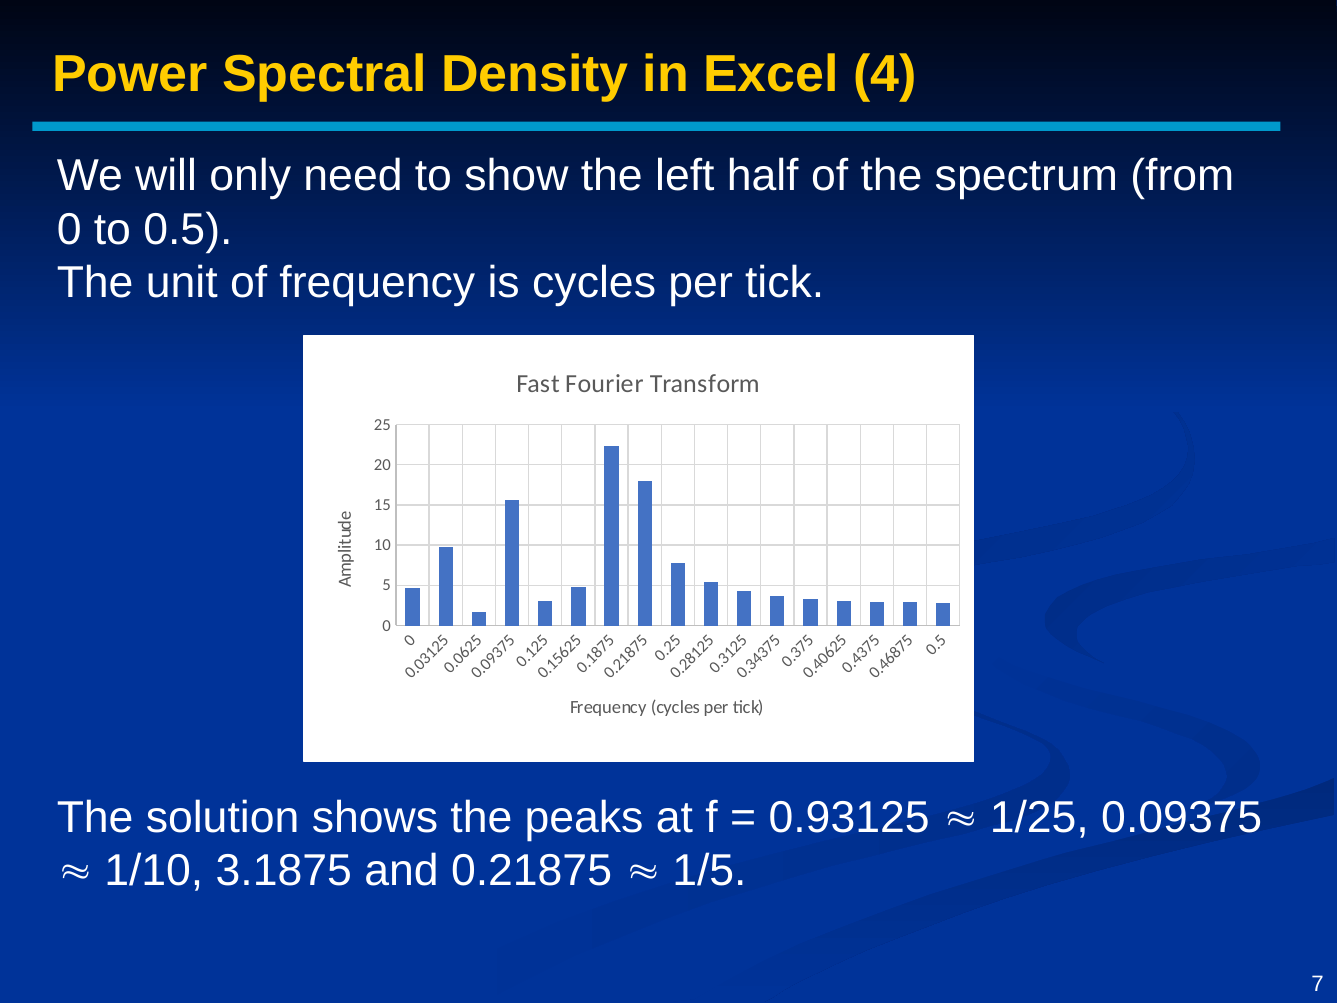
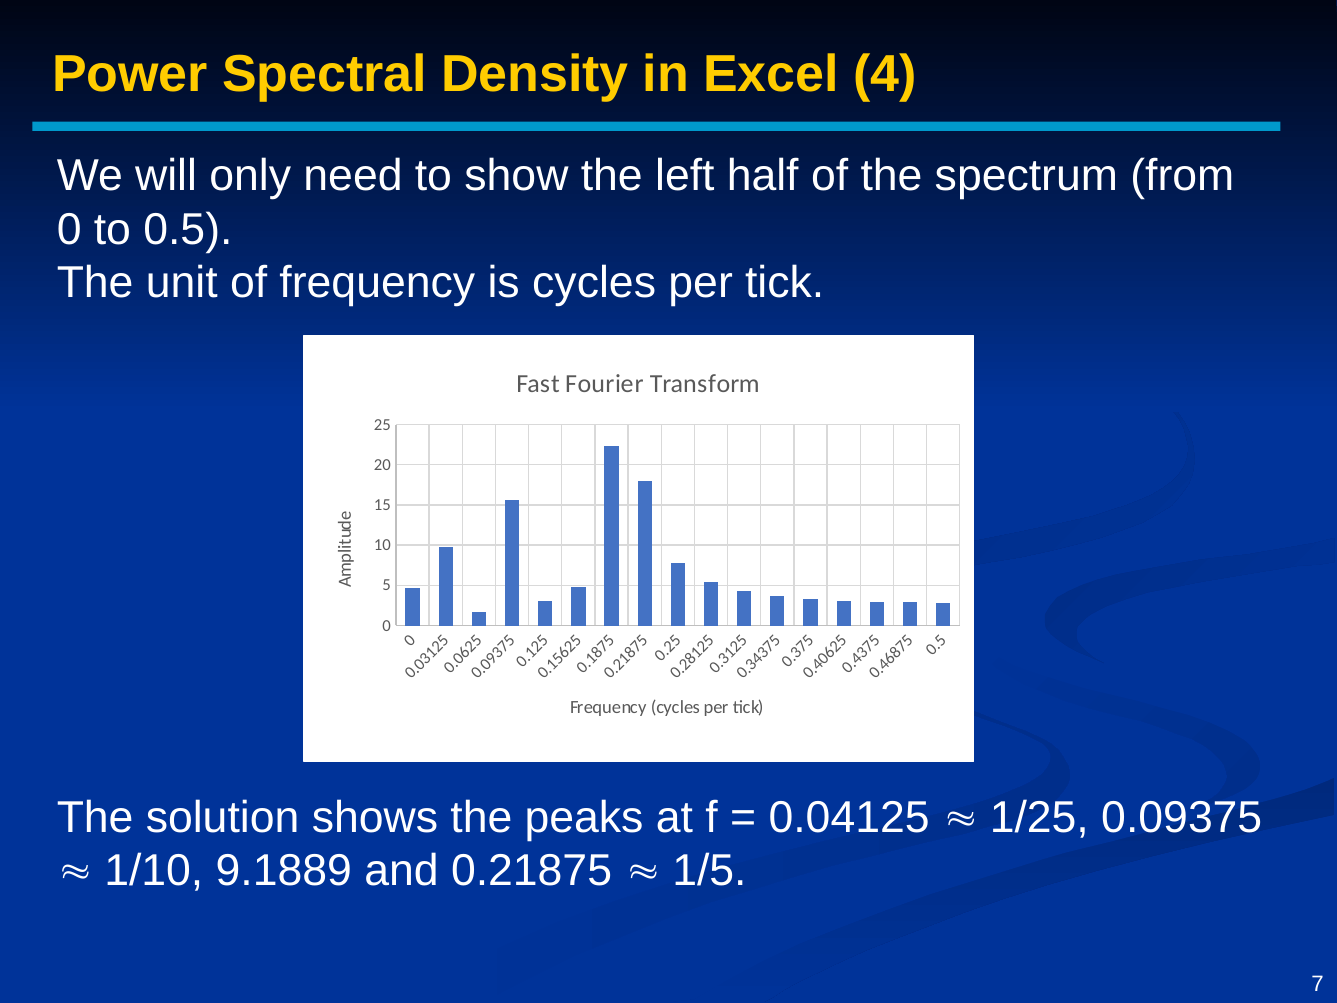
0.93125: 0.93125 -> 0.04125
3.1875: 3.1875 -> 9.1889
